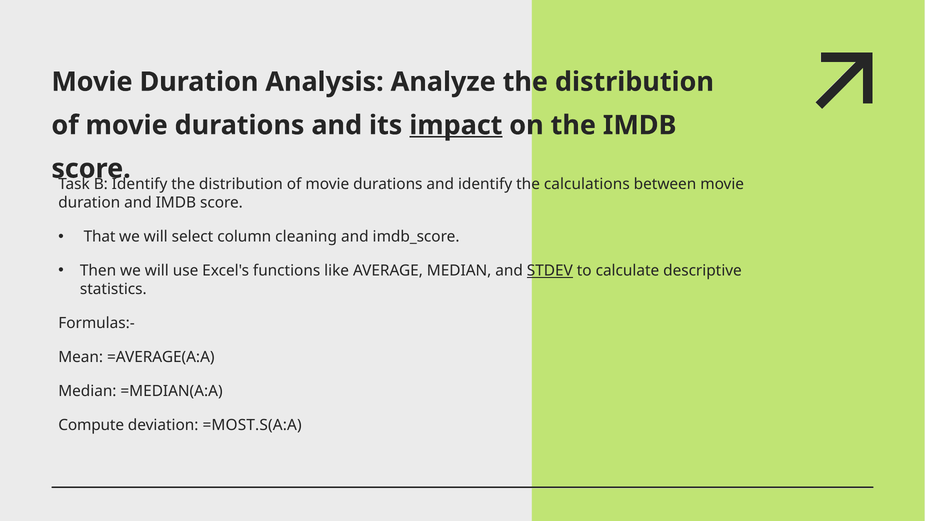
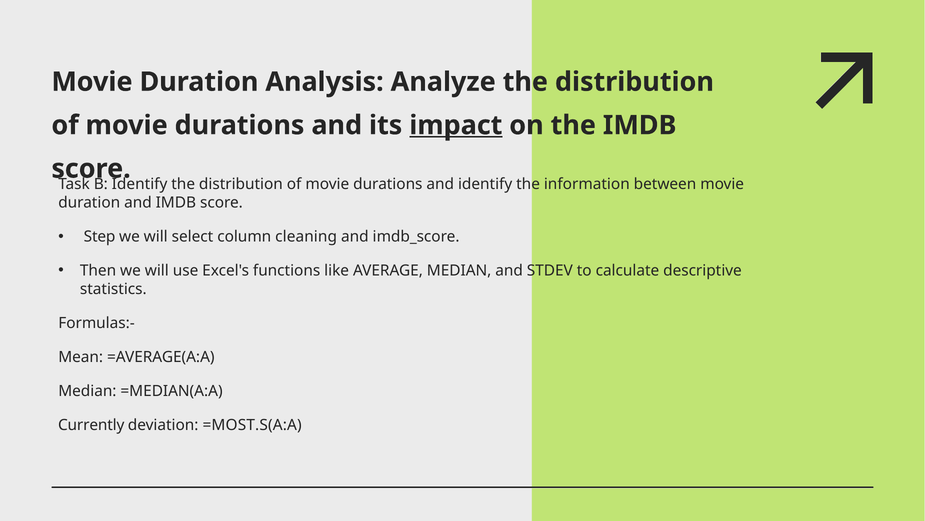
calculations: calculations -> information
That: That -> Step
STDEV underline: present -> none
Compute: Compute -> Currently
